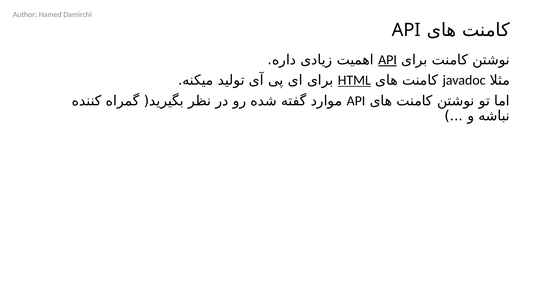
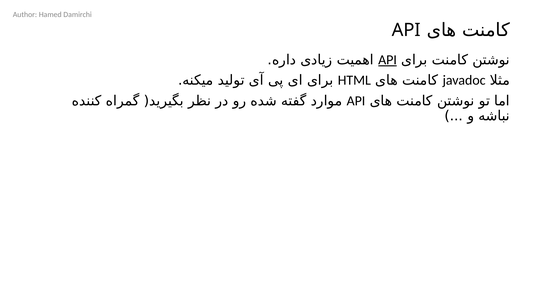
HTML underline: present -> none
